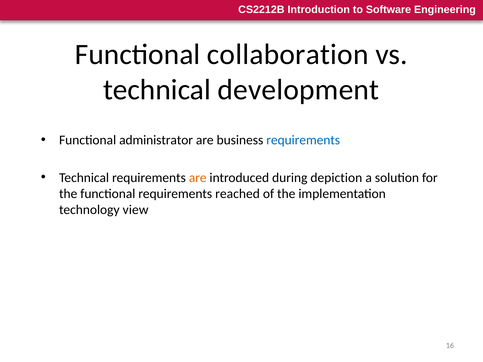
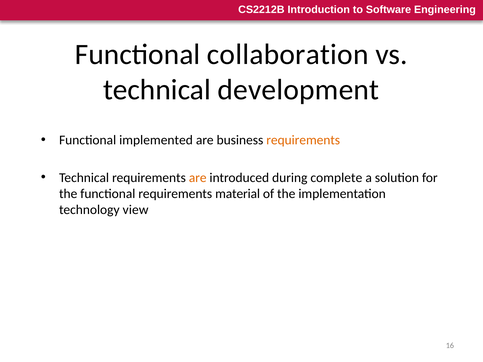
administrator: administrator -> implemented
requirements at (303, 140) colour: blue -> orange
depiction: depiction -> complete
reached: reached -> material
